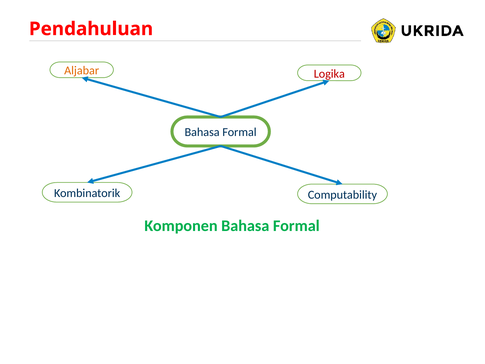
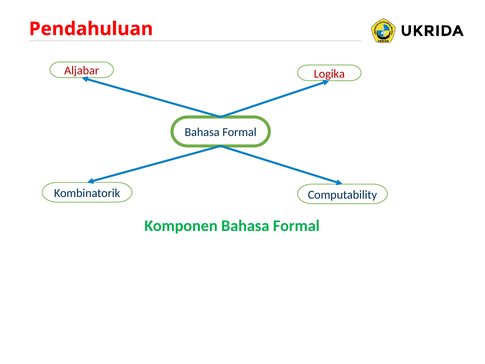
Aljabar colour: orange -> red
